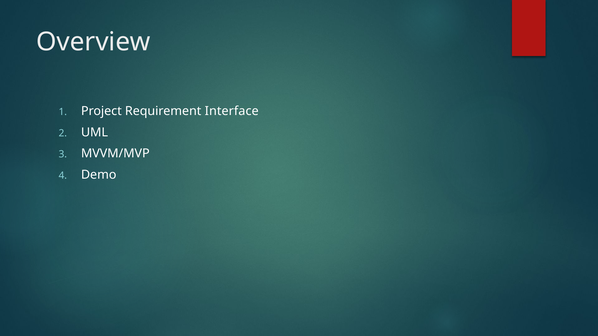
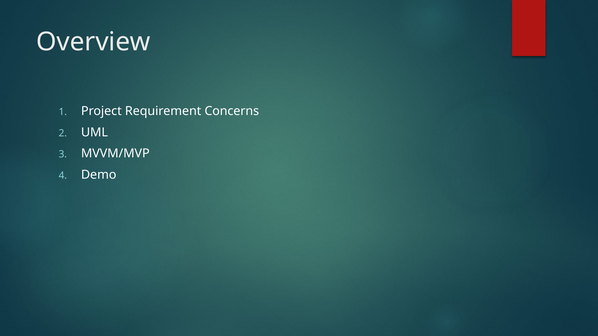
Interface: Interface -> Concerns
